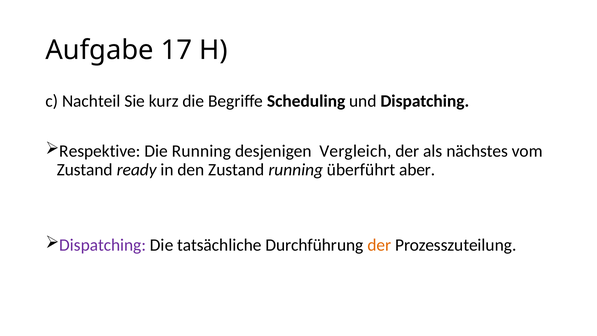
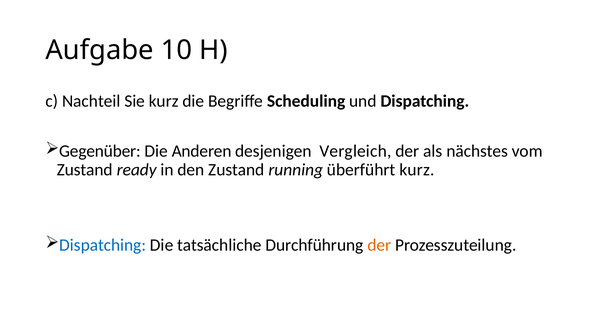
17: 17 -> 10
Respektive: Respektive -> Gegenüber
Die Running: Running -> Anderen
überführt aber: aber -> kurz
Dispatching at (103, 245) colour: purple -> blue
